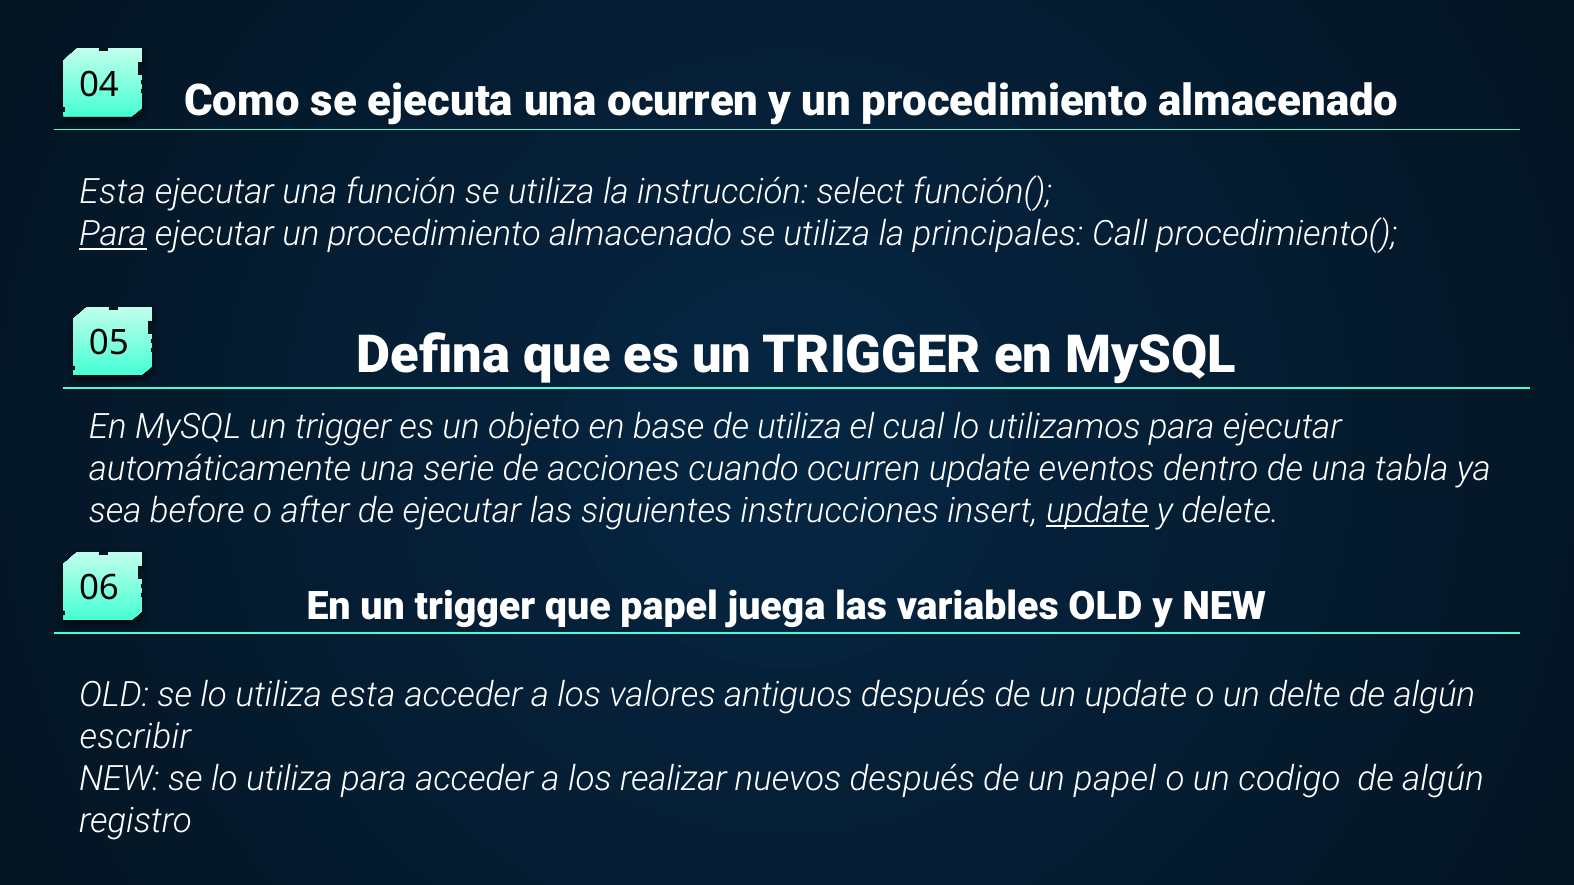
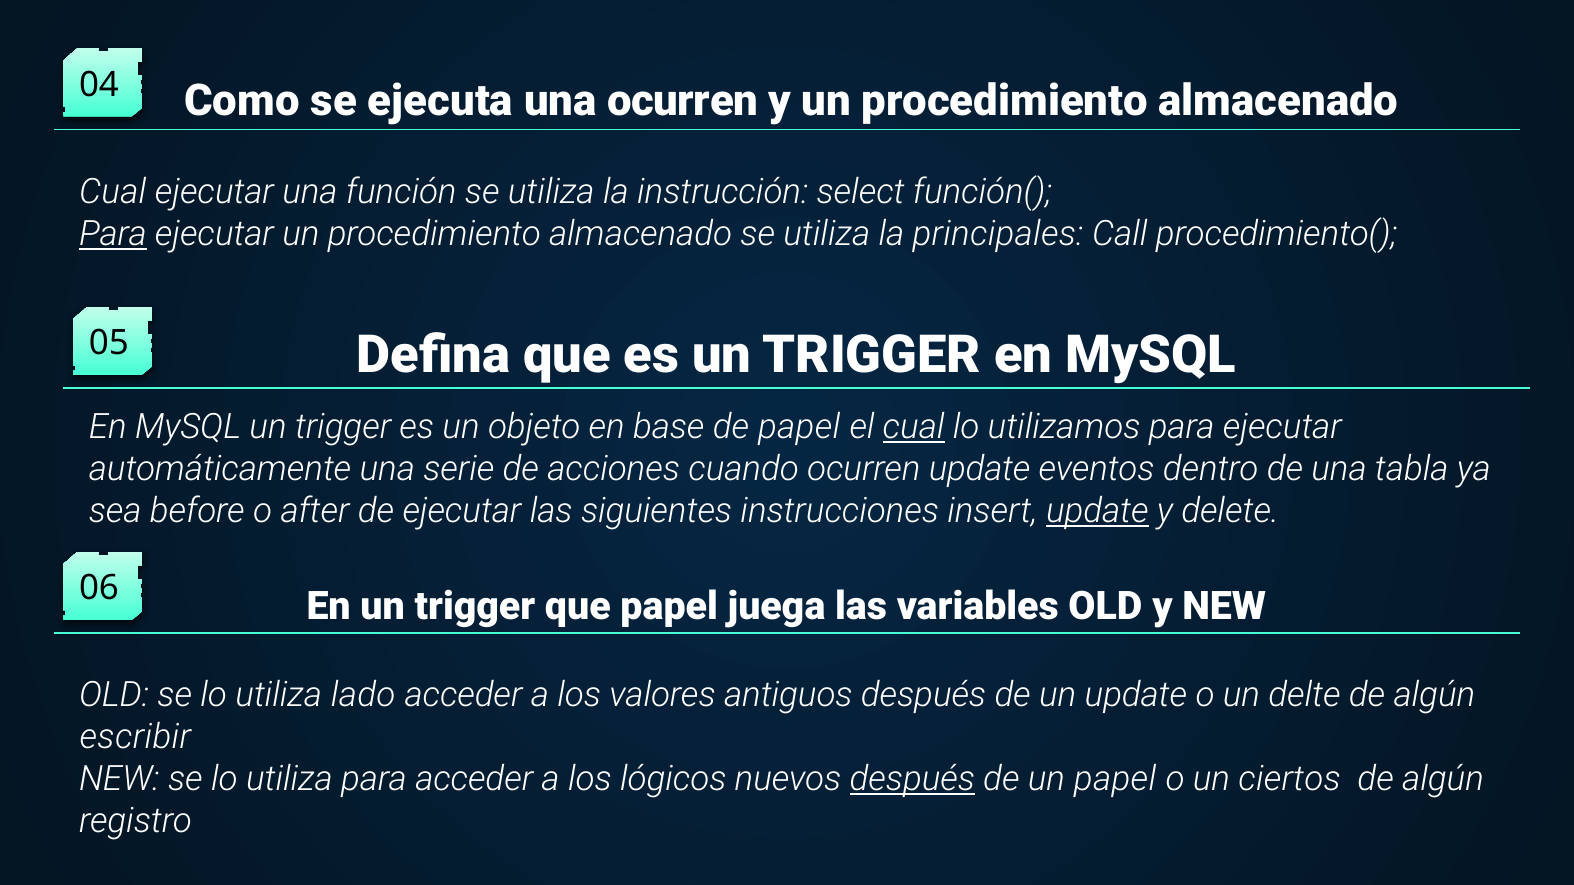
Esta at (113, 192): Esta -> Cual
de utiliza: utiliza -> papel
cual at (914, 427) underline: none -> present
utiliza esta: esta -> lado
realizar: realizar -> lógicos
después at (912, 779) underline: none -> present
codigo: codigo -> ciertos
